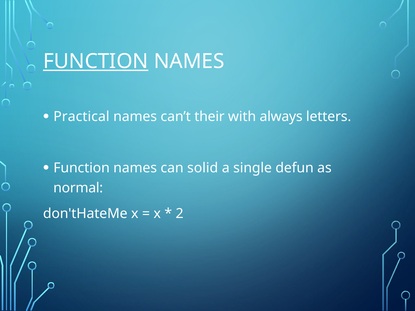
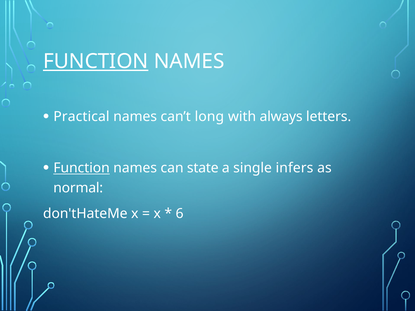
their: their -> long
Function at (82, 168) underline: none -> present
solid: solid -> state
defun: defun -> infers
2: 2 -> 6
